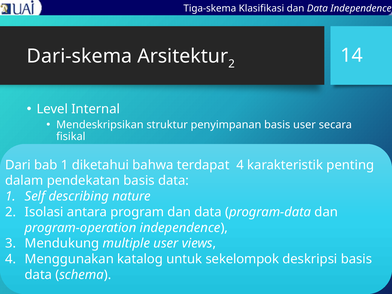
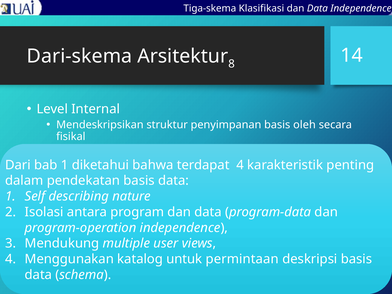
Arsitektur 2: 2 -> 8
basis user: user -> oleh
untuk sekelompok: sekelompok -> permintaan
